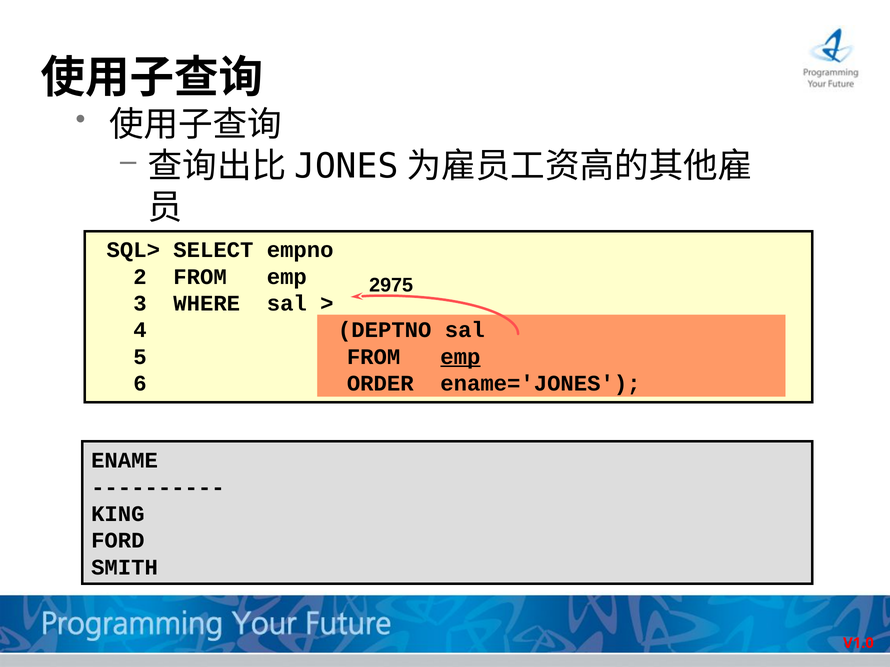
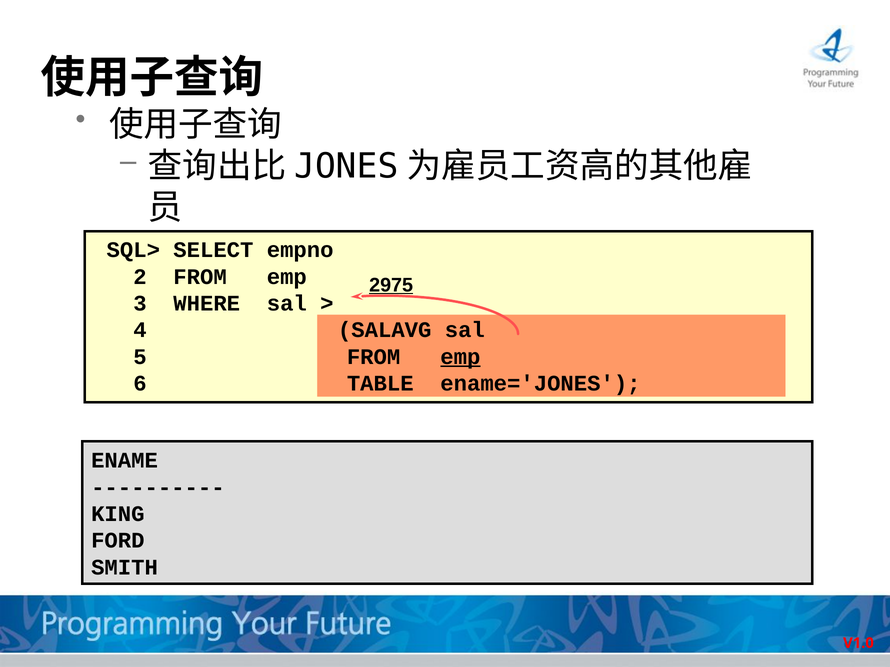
2975 underline: none -> present
DEPTNO: DEPTNO -> SALAVG
ORDER: ORDER -> TABLE
